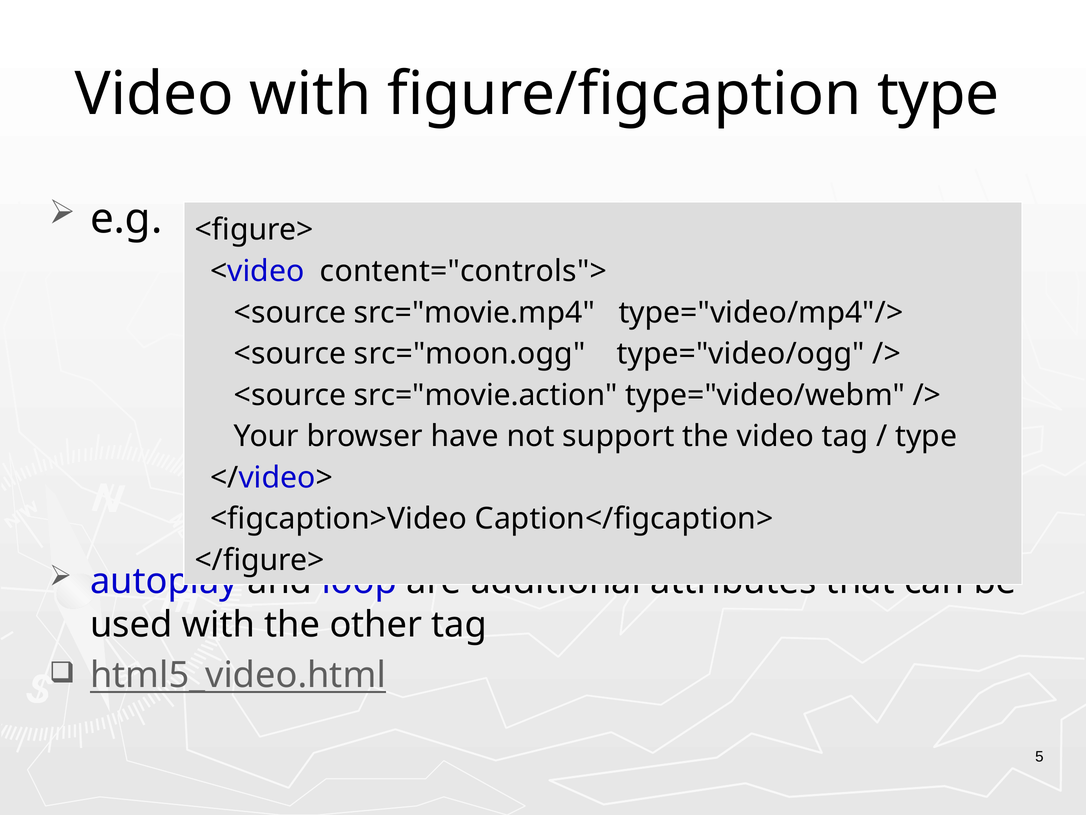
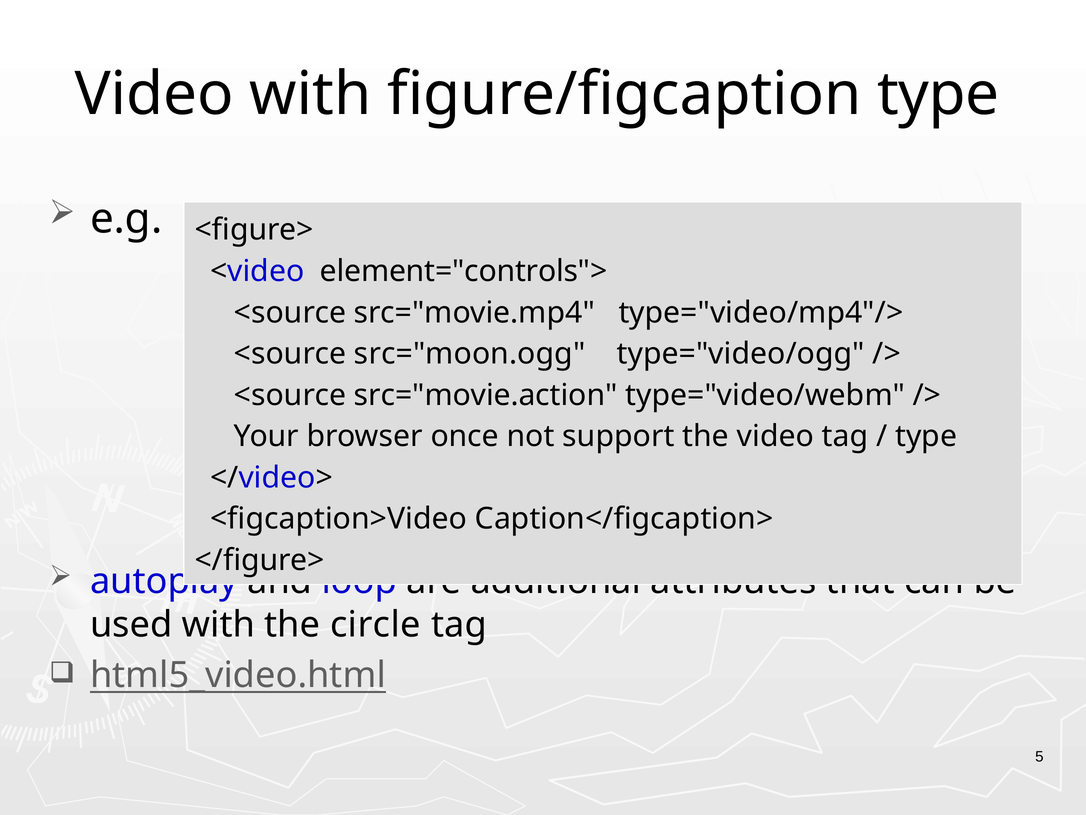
content="controls">: content="controls"> -> element="controls">
have: have -> once
other: other -> circle
